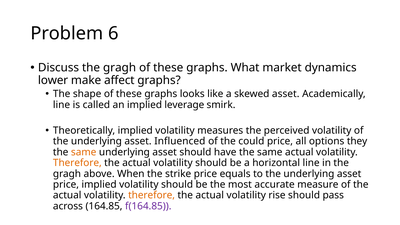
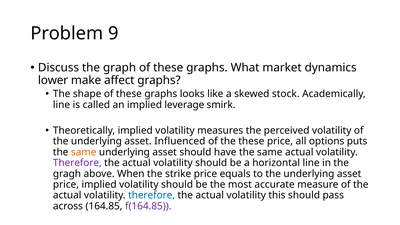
6: 6 -> 9
Discuss the gragh: gragh -> graph
skewed asset: asset -> stock
the could: could -> these
they: they -> puts
Therefore at (77, 163) colour: orange -> purple
therefore at (152, 195) colour: orange -> blue
rise: rise -> this
